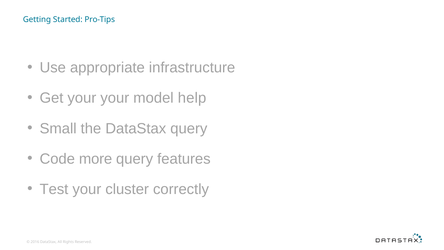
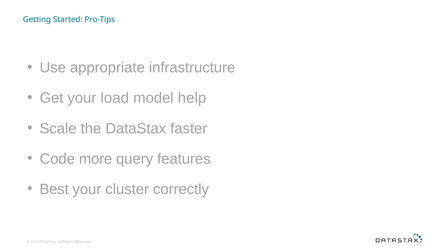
your your: your -> load
Small: Small -> Scale
DataStax query: query -> faster
Test: Test -> Best
